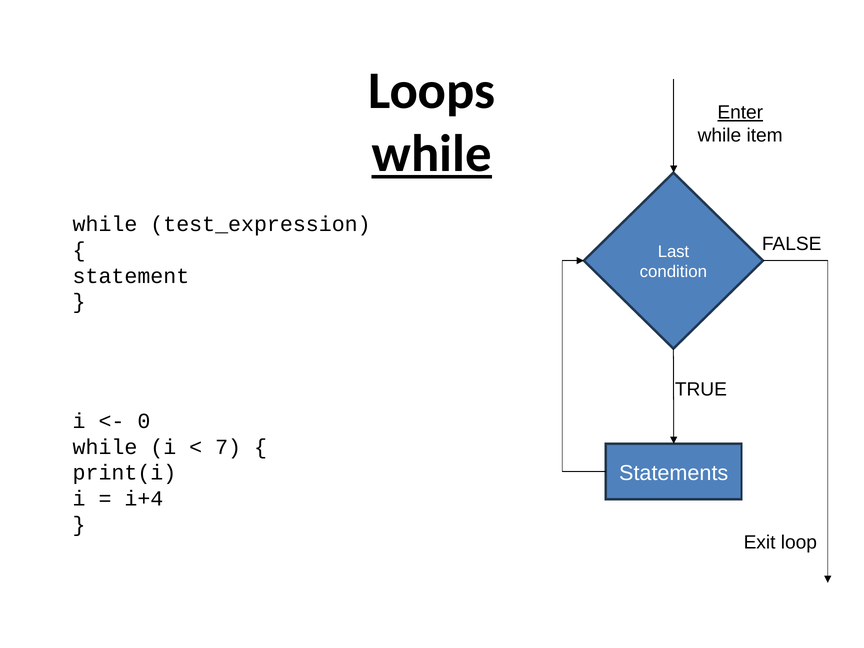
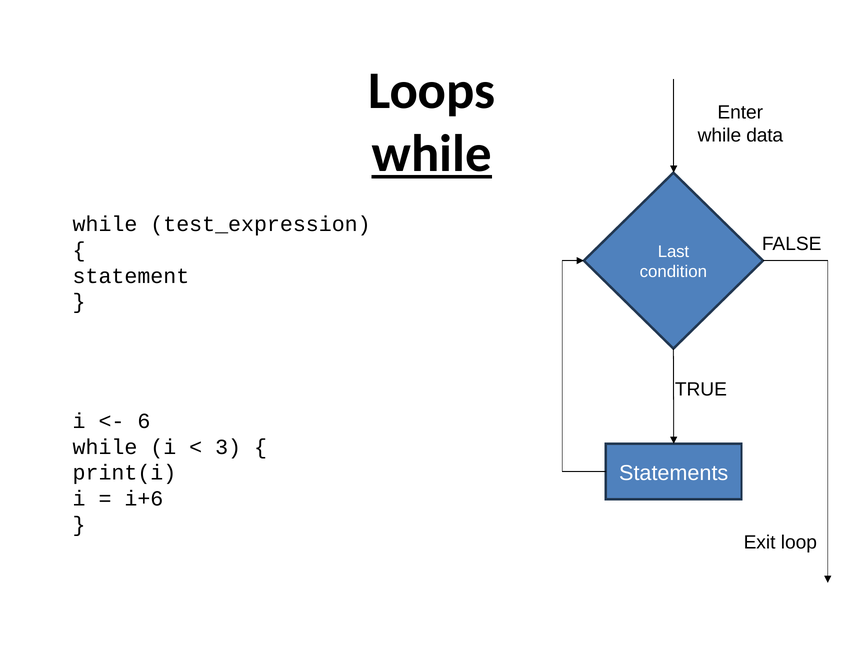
Enter underline: present -> none
item: item -> data
0: 0 -> 6
7: 7 -> 3
i+4: i+4 -> i+6
